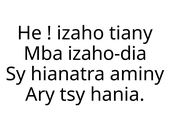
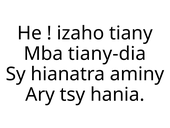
izaho-dia: izaho-dia -> tiany-dia
